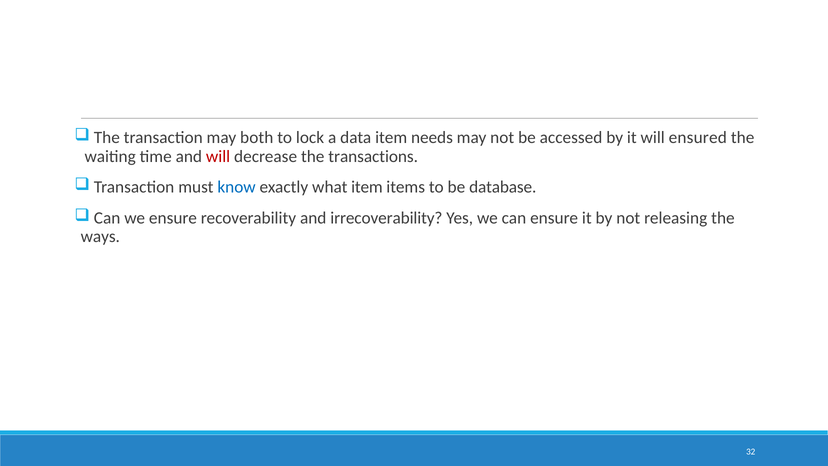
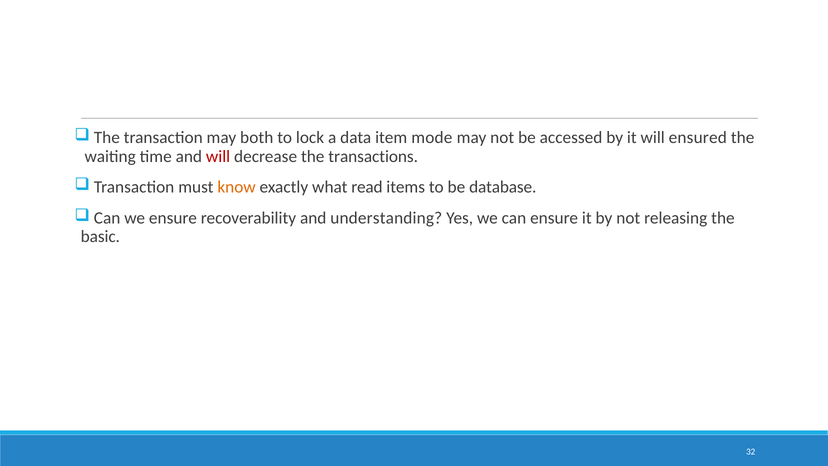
needs: needs -> mode
know colour: blue -> orange
what item: item -> read
irrecoverability: irrecoverability -> understanding
ways: ways -> basic
